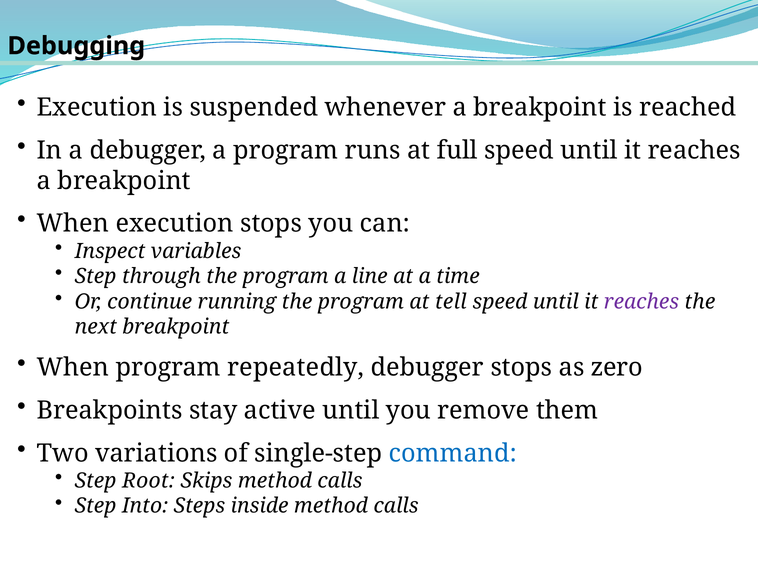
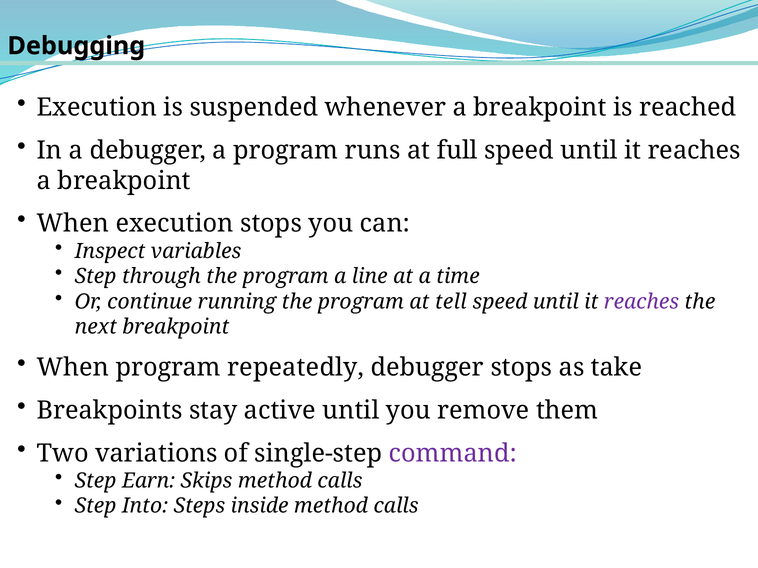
zero: zero -> take
command colour: blue -> purple
Root: Root -> Earn
